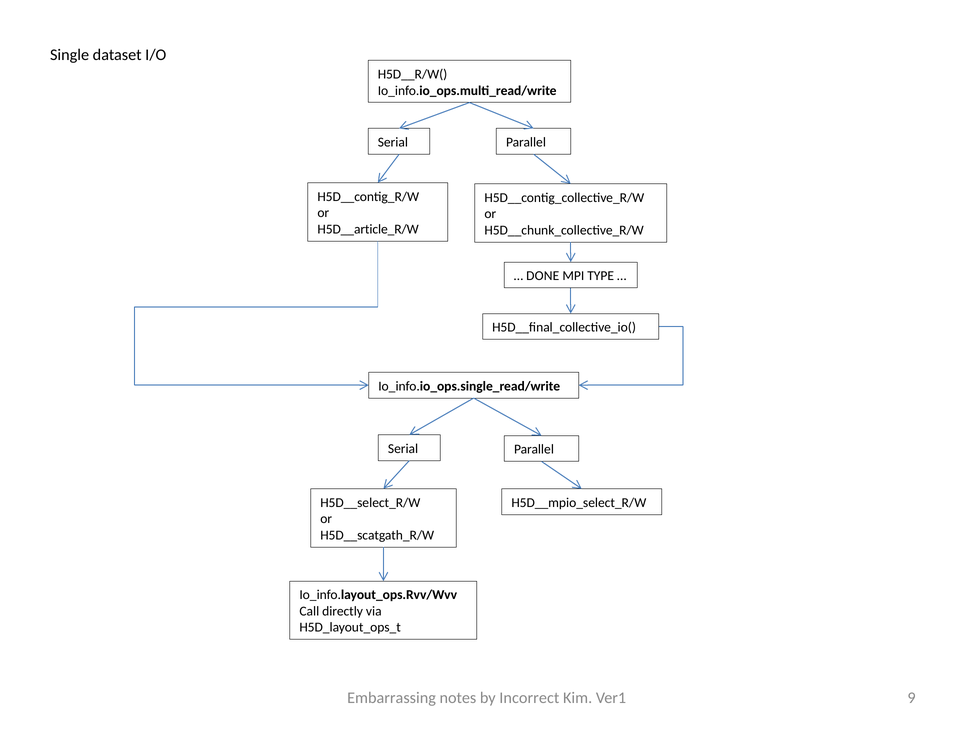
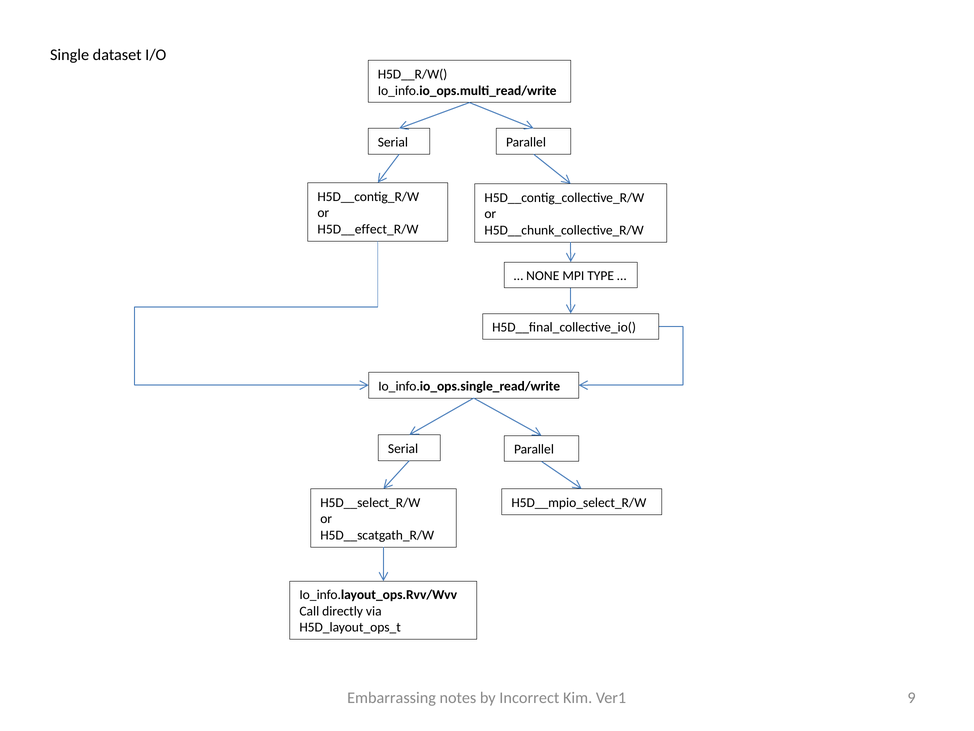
H5D__article_R/W: H5D__article_R/W -> H5D__effect_R/W
DONE: DONE -> NONE
